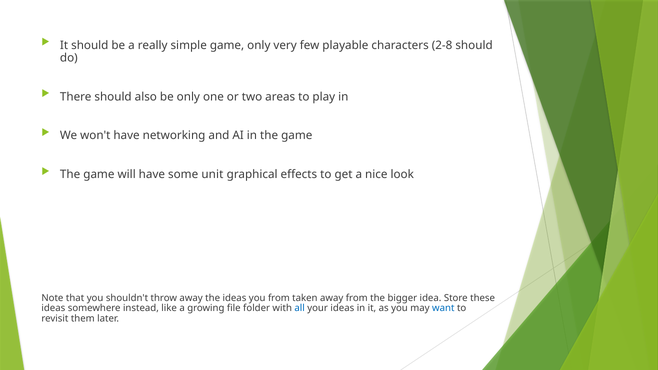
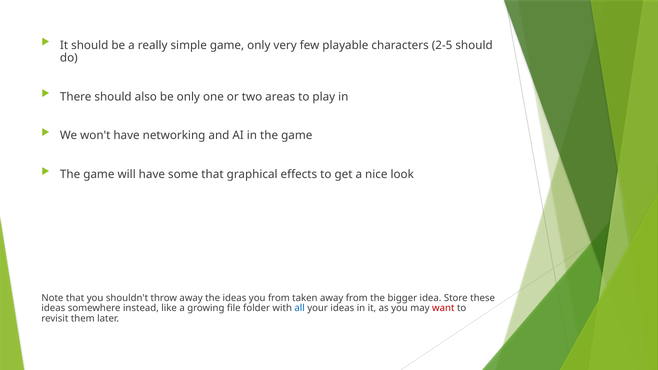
2-8: 2-8 -> 2-5
some unit: unit -> that
want colour: blue -> red
